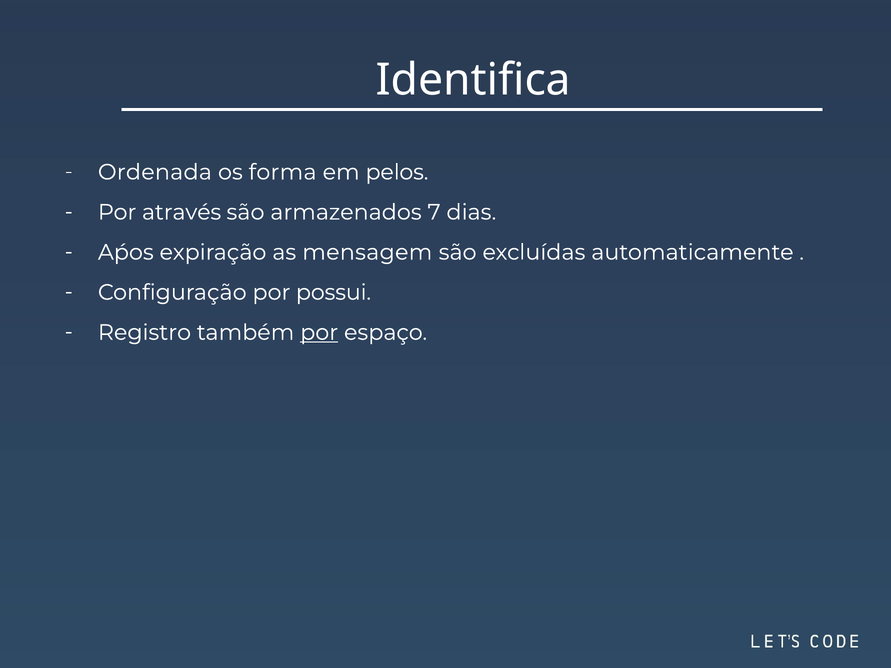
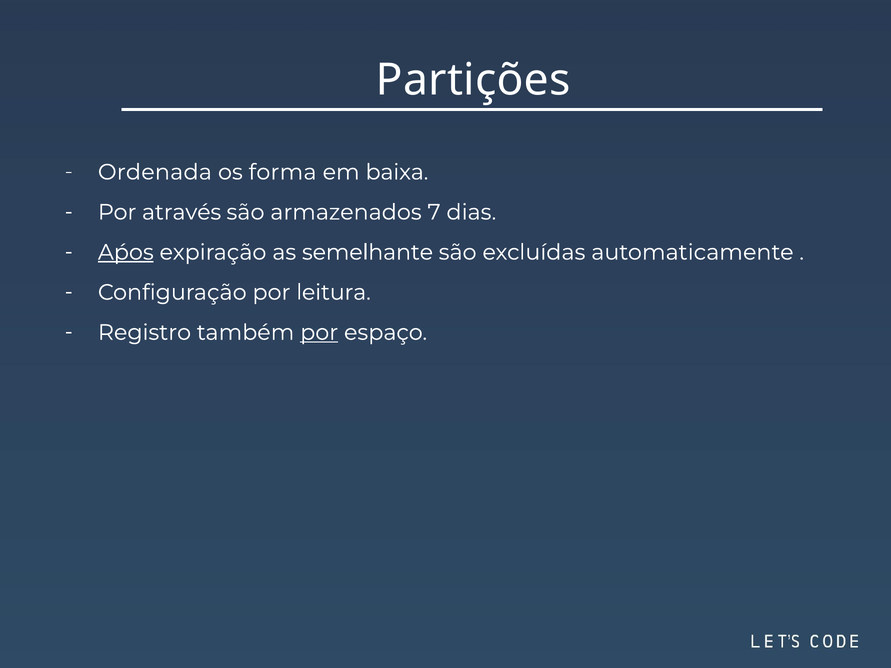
Identifica: Identifica -> Partições
pelos: pelos -> baixa
Aṕos underline: none -> present
mensagem: mensagem -> semelhante
possui: possui -> leitura
